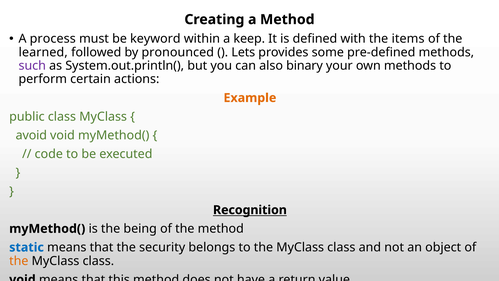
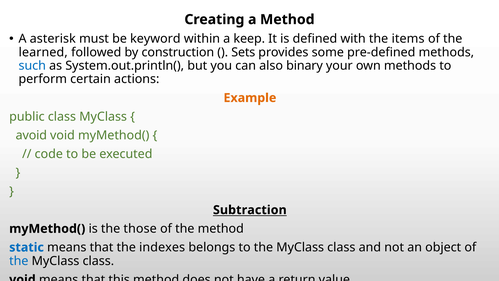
process: process -> asterisk
pronounced: pronounced -> construction
Lets: Lets -> Sets
such colour: purple -> blue
Recognition: Recognition -> Subtraction
being: being -> those
security: security -> indexes
the at (19, 261) colour: orange -> blue
